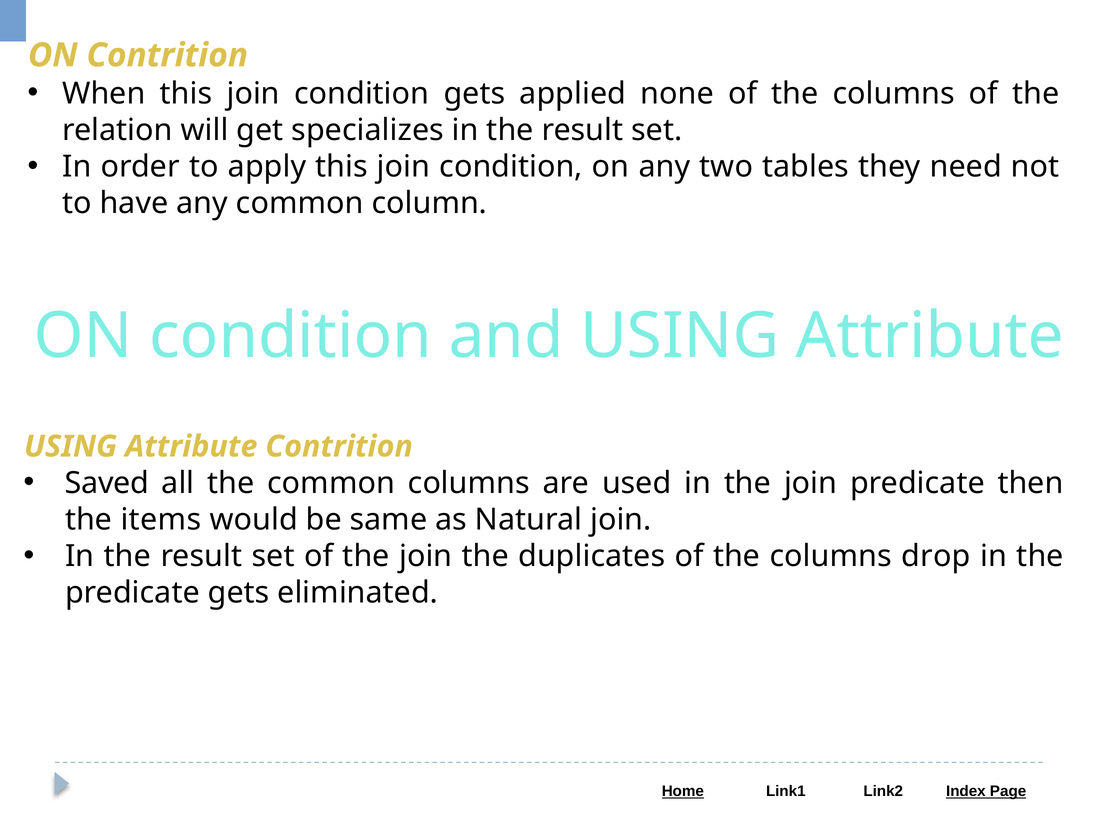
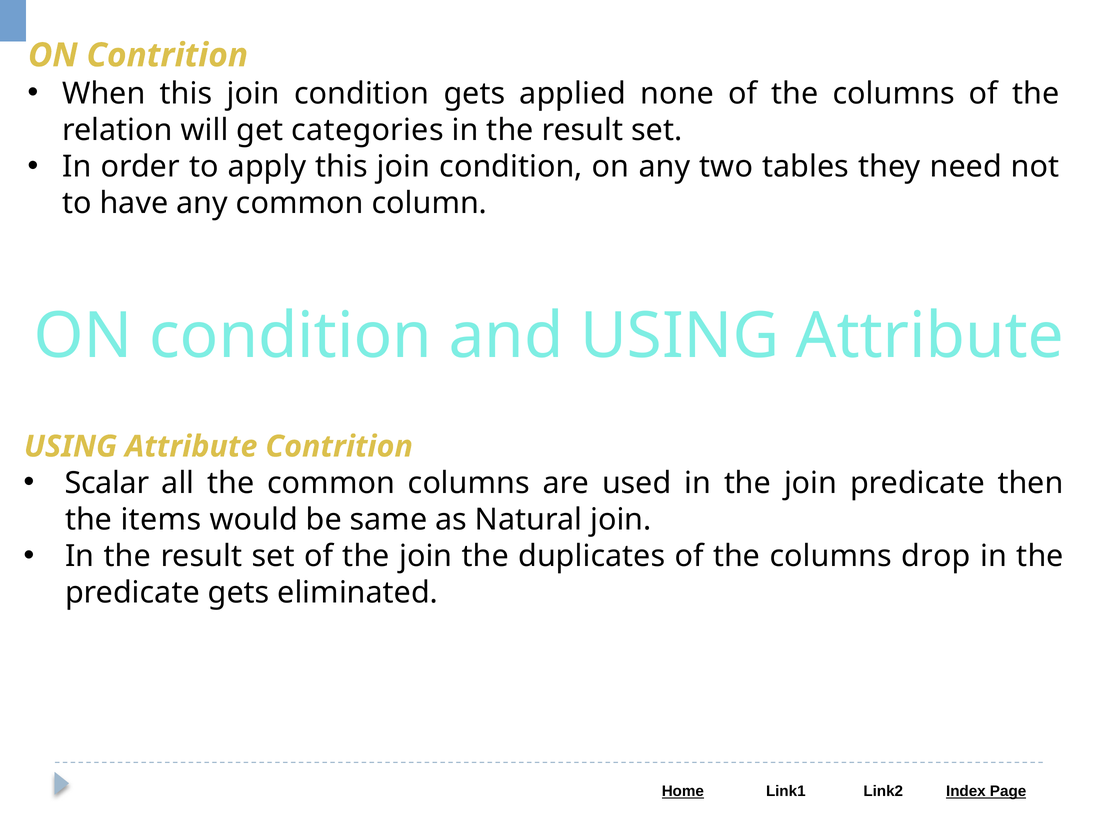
specializes: specializes -> categories
Saved: Saved -> Scalar
